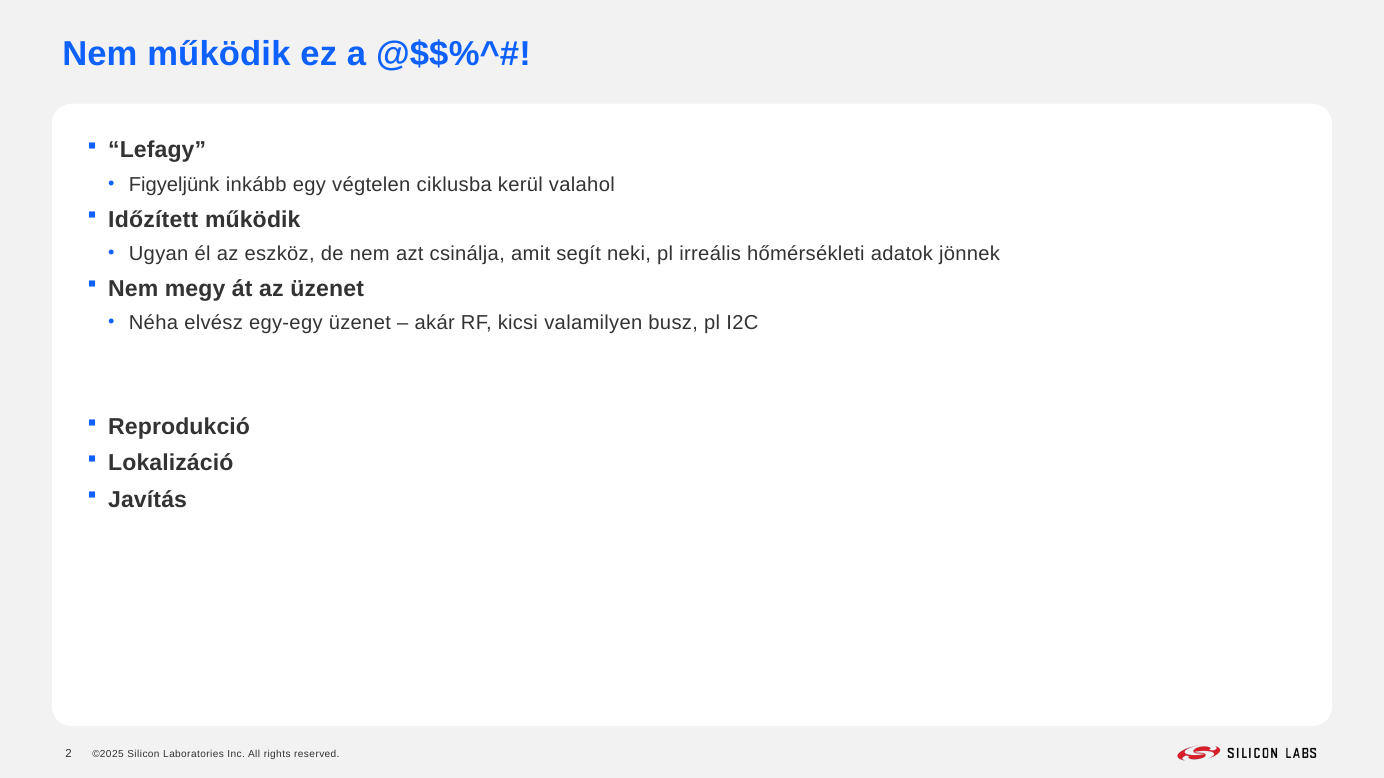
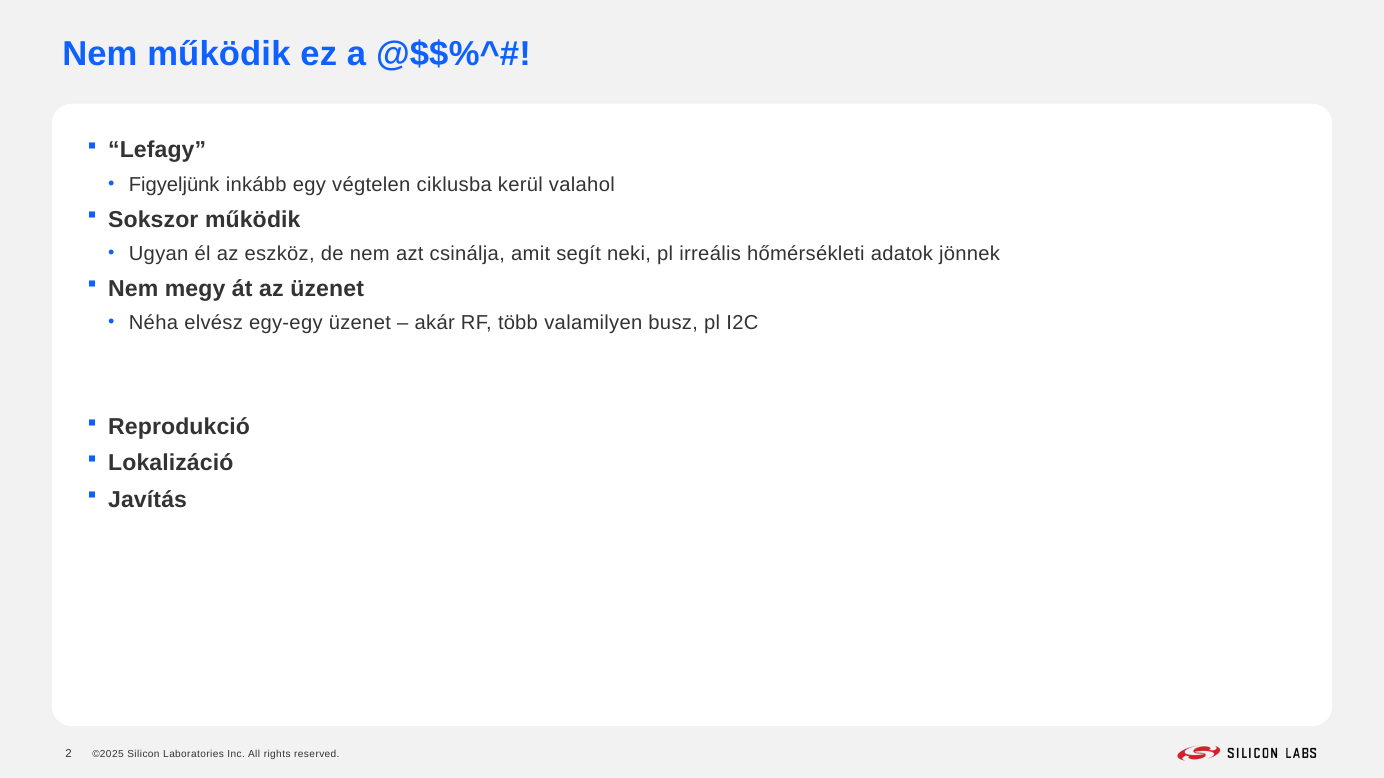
Időzített: Időzített -> Sokszor
kicsi: kicsi -> több
